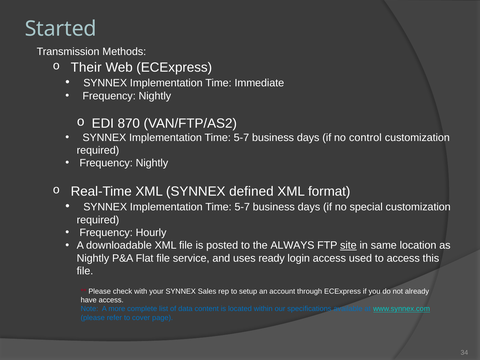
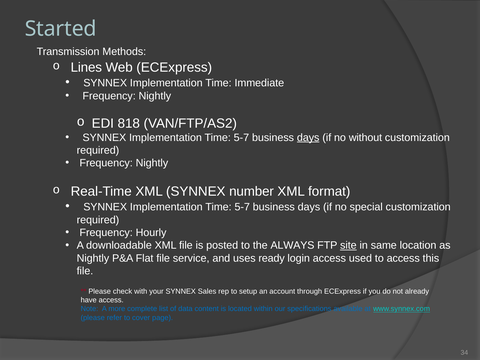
Their: Their -> Lines
870: 870 -> 818
days at (308, 137) underline: none -> present
control: control -> without
defined: defined -> number
